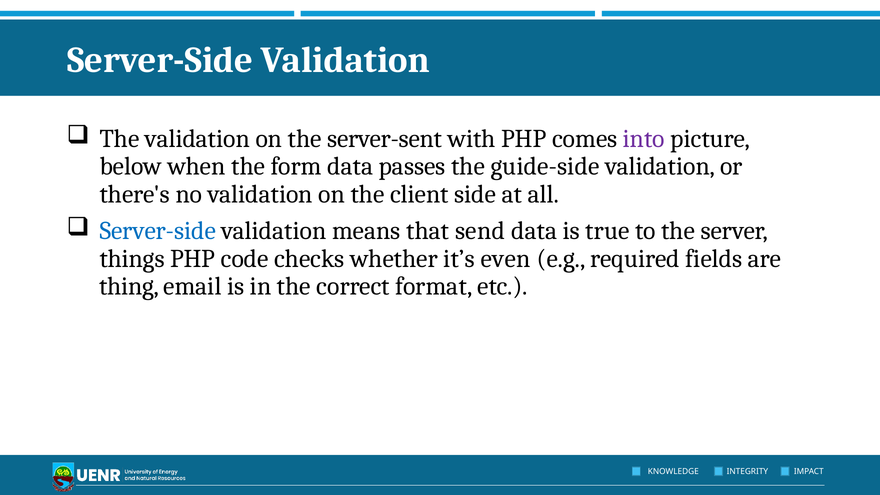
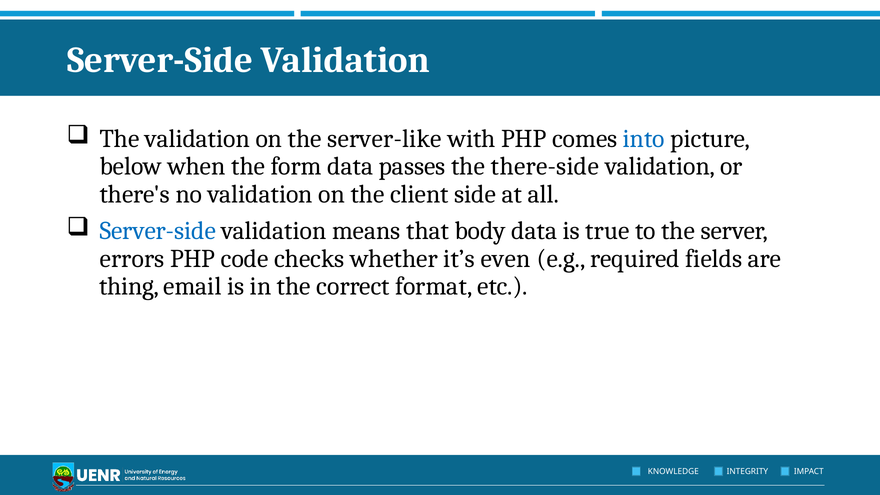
server-sent: server-sent -> server-like
into colour: purple -> blue
guide-side: guide-side -> there-side
send: send -> body
things: things -> errors
